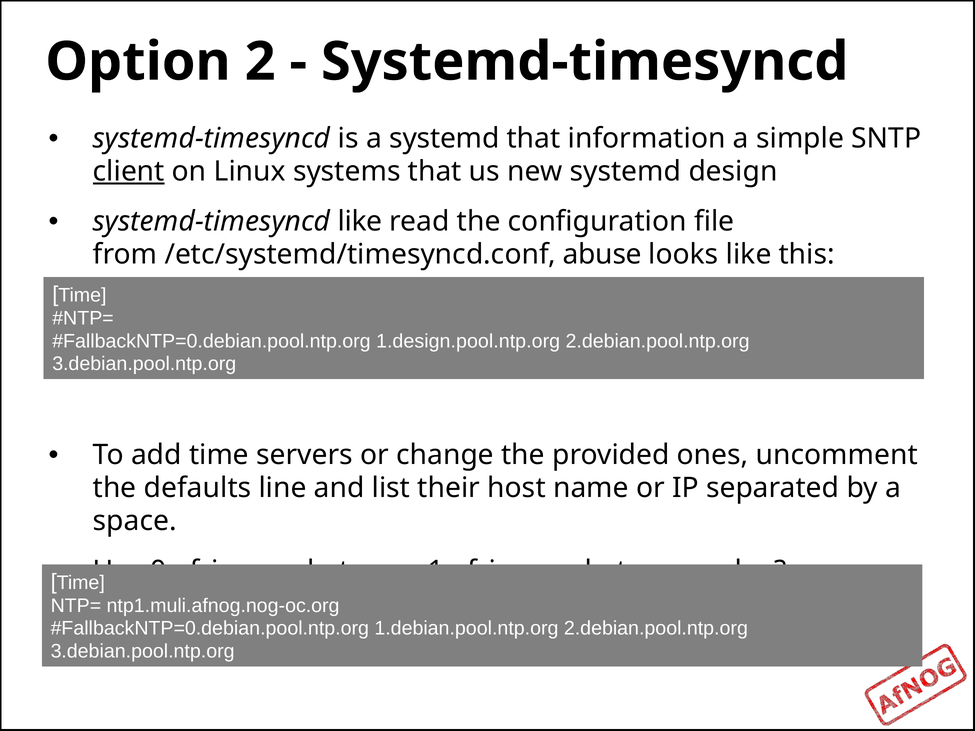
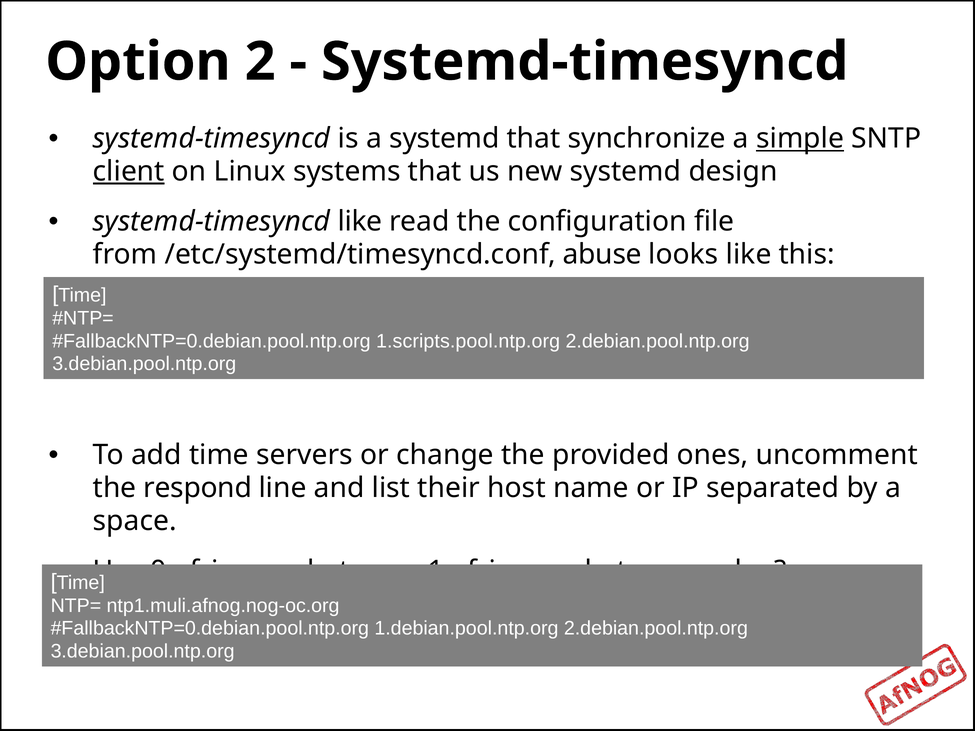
information: information -> synchronize
simple underline: none -> present
1.design.pool.ntp.org: 1.design.pool.ntp.org -> 1.scripts.pool.ntp.org
defaults: defaults -> respond
